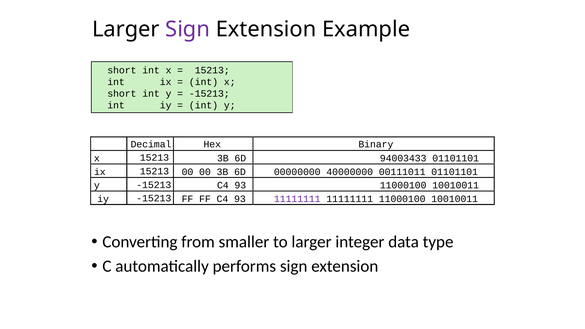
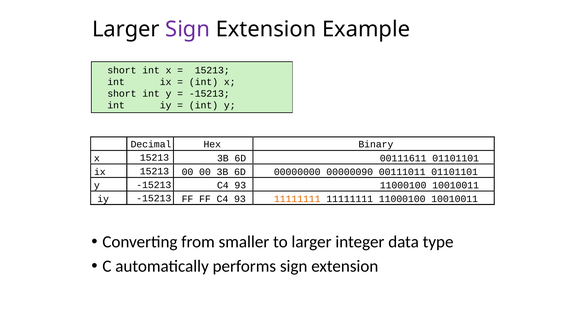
94003433: 94003433 -> 00111611
40000000: 40000000 -> 00000090
11111111 at (297, 199) colour: purple -> orange
